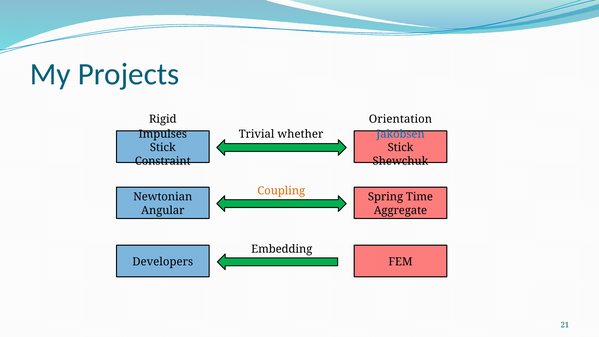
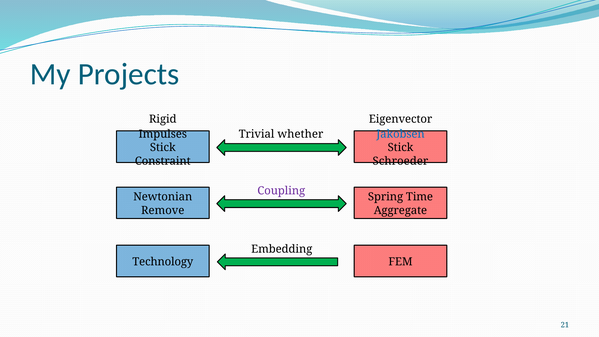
Orientation: Orientation -> Eigenvector
Shewchuk: Shewchuk -> Schroeder
Coupling colour: orange -> purple
Angular: Angular -> Remove
Developers: Developers -> Technology
